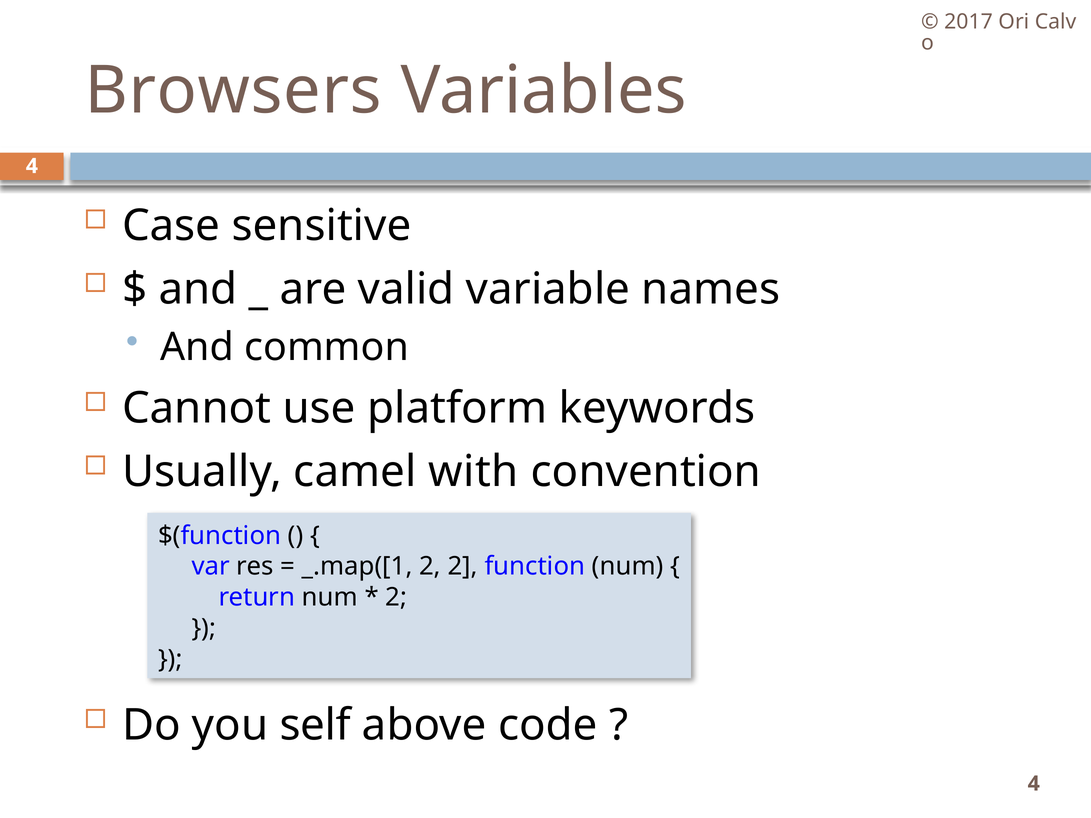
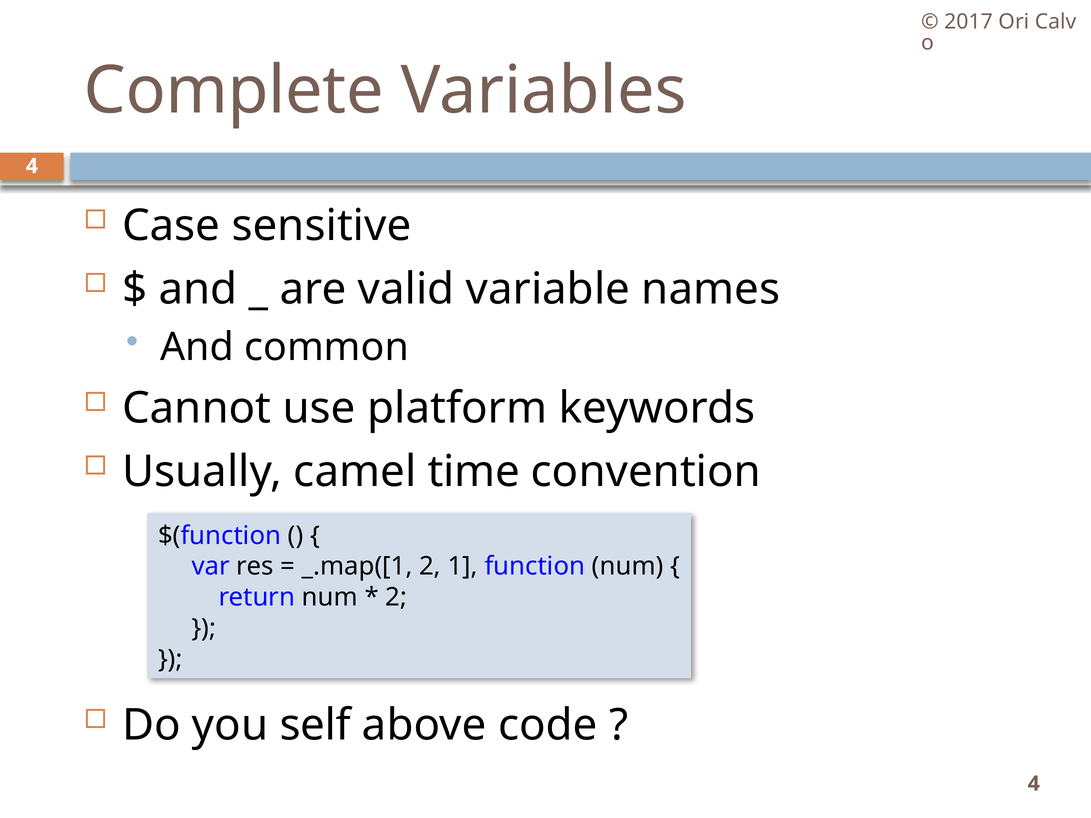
Browsers: Browsers -> Complete
with: with -> time
2 2: 2 -> 1
